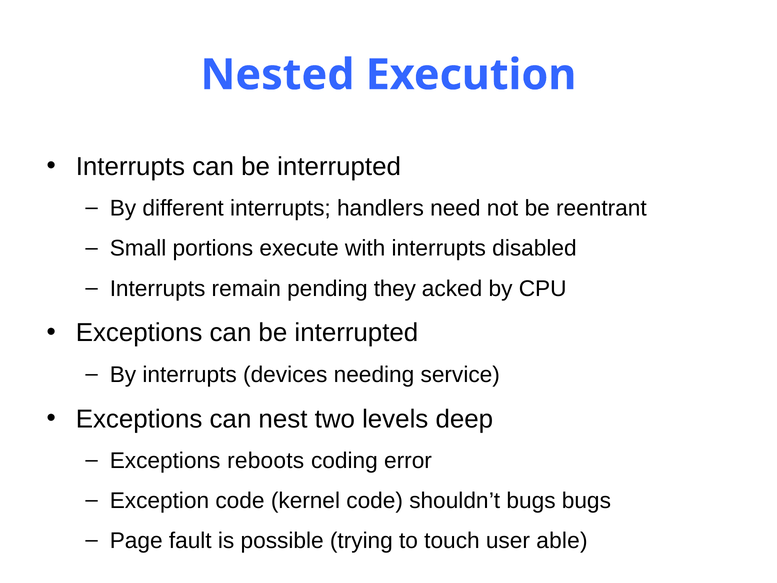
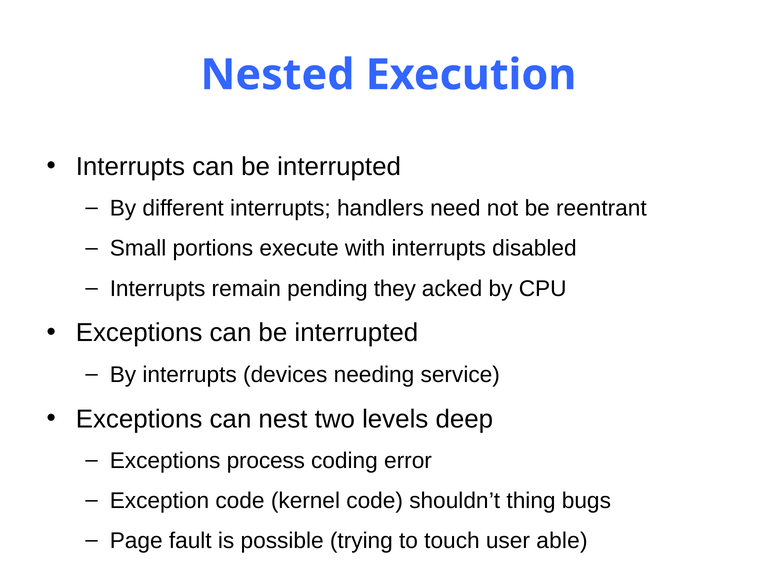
reboots: reboots -> process
shouldn’t bugs: bugs -> thing
